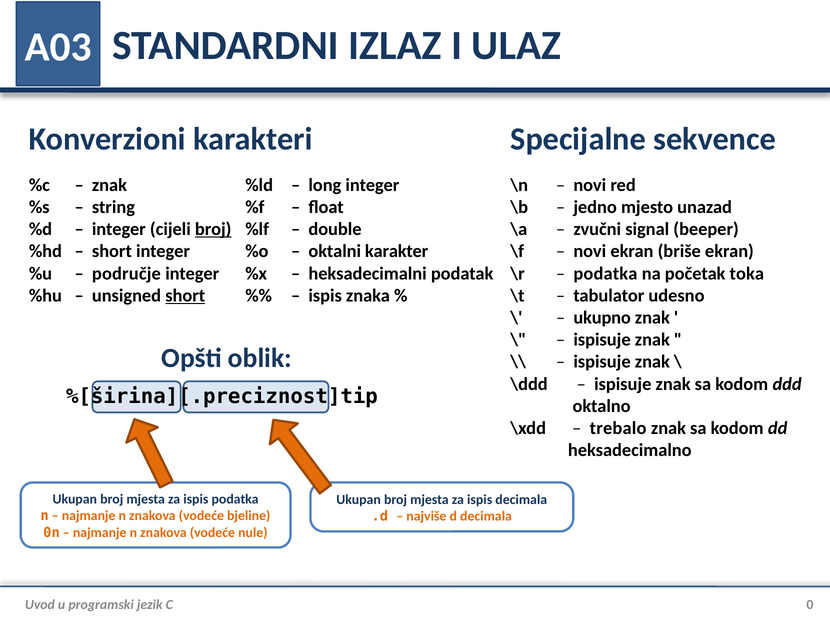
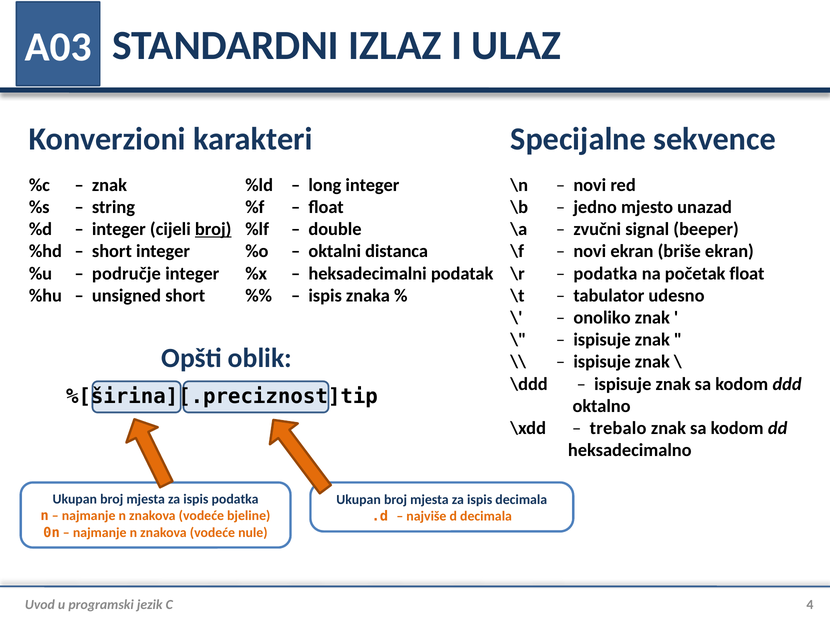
karakter: karakter -> distanca
početak toka: toka -> float
short at (185, 296) underline: present -> none
ukupno: ukupno -> onoliko
0: 0 -> 4
